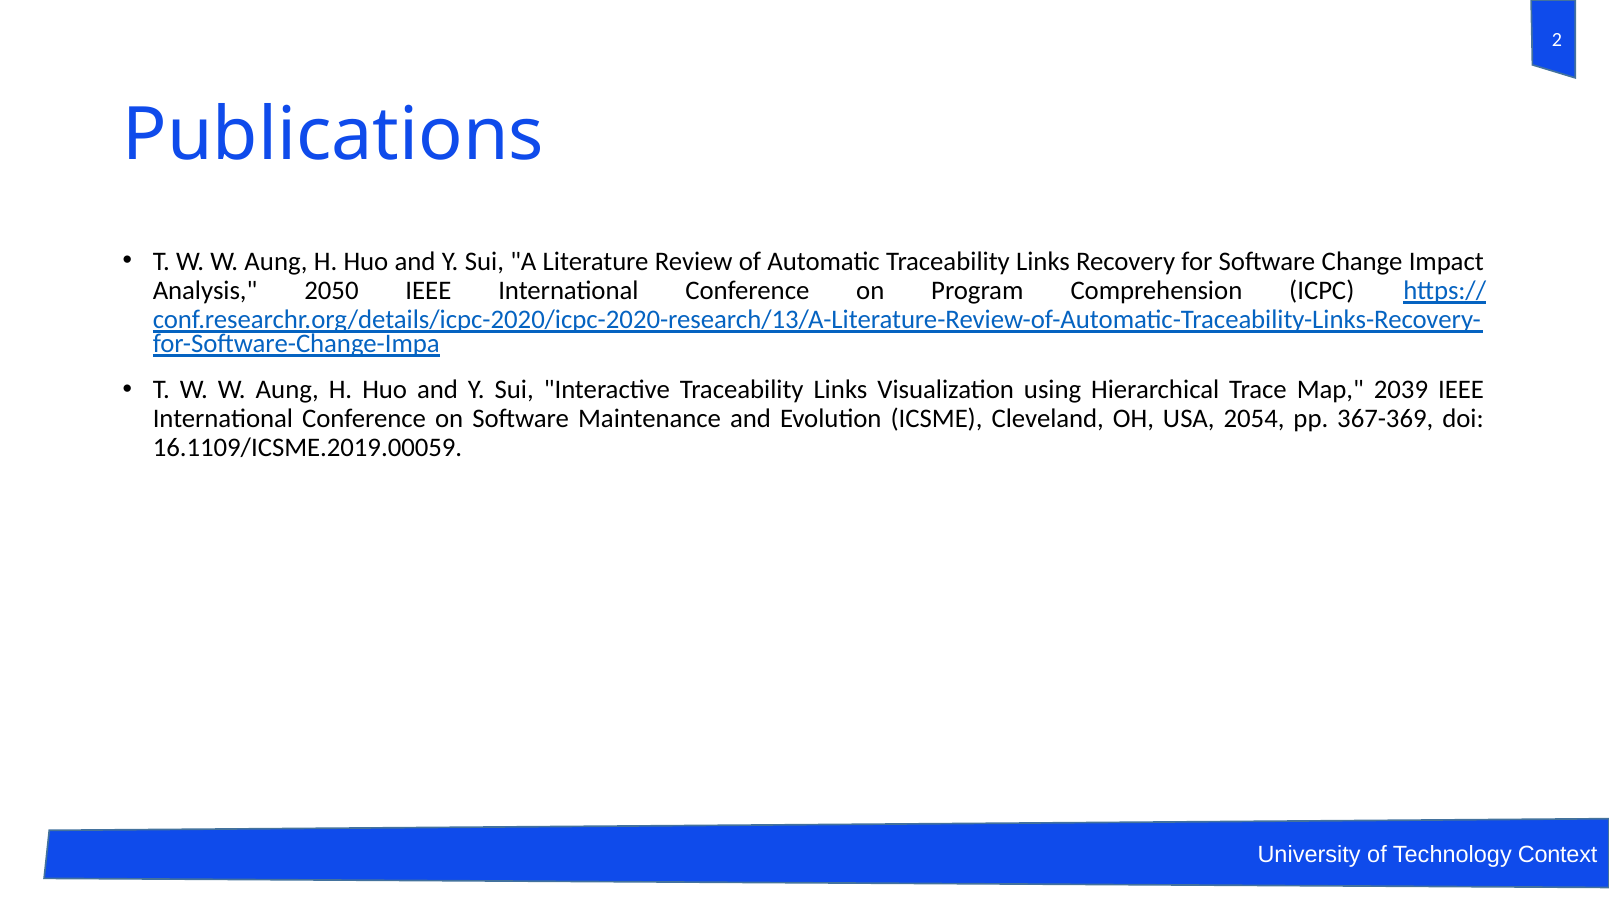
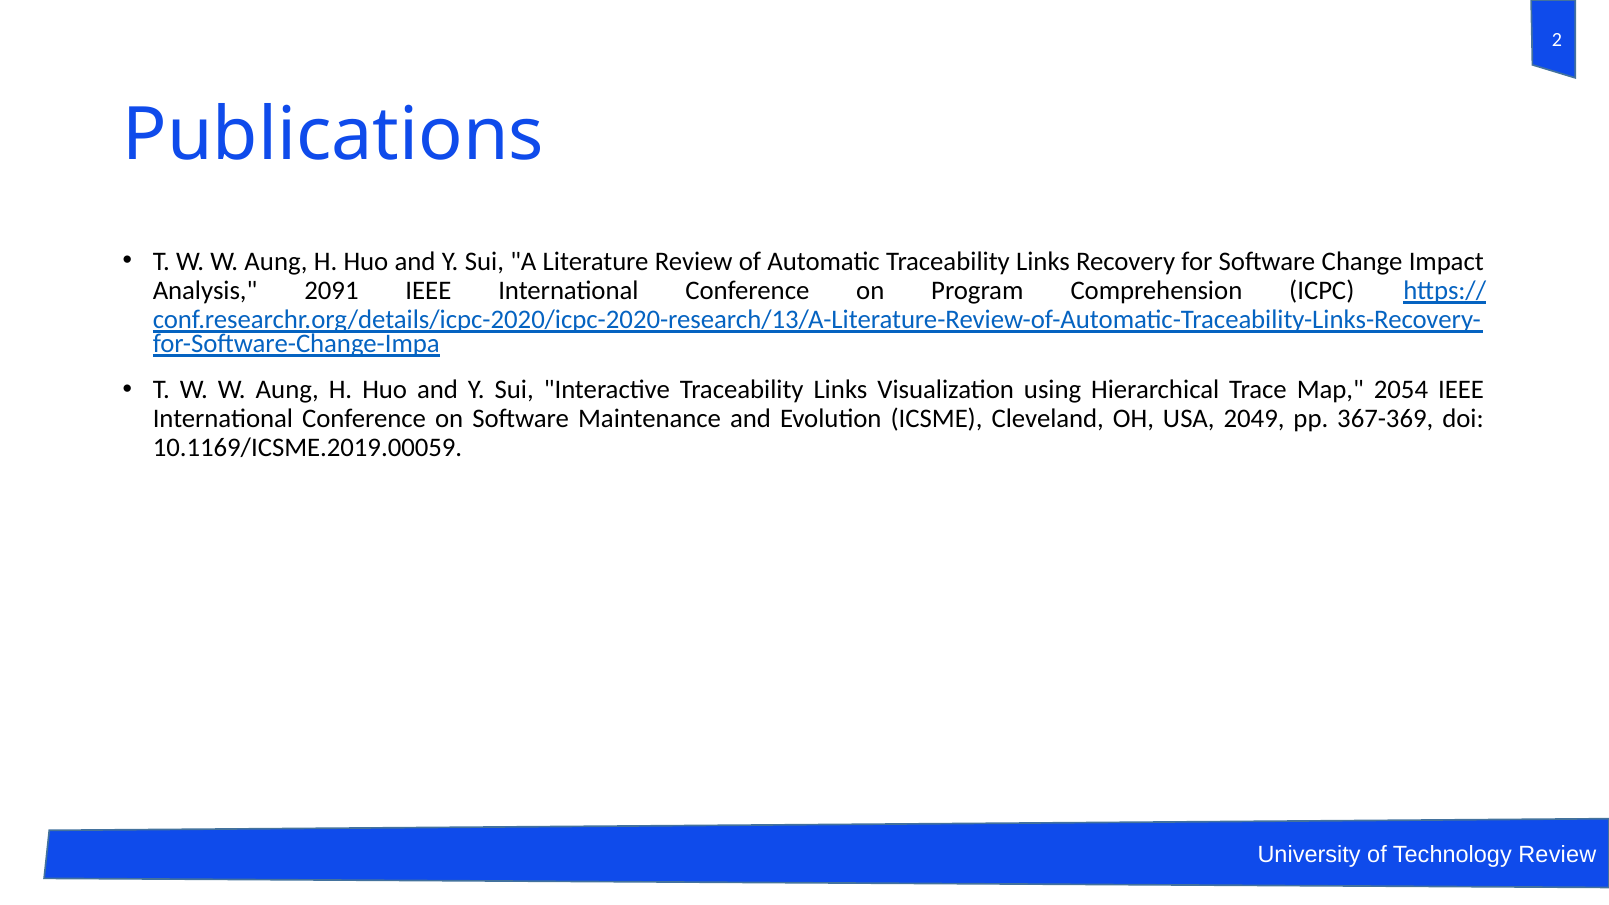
2050: 2050 -> 2091
2039: 2039 -> 2054
2054: 2054 -> 2049
16.1109/ICSME.2019.00059: 16.1109/ICSME.2019.00059 -> 10.1169/ICSME.2019.00059
Context at (1558, 855): Context -> Review
